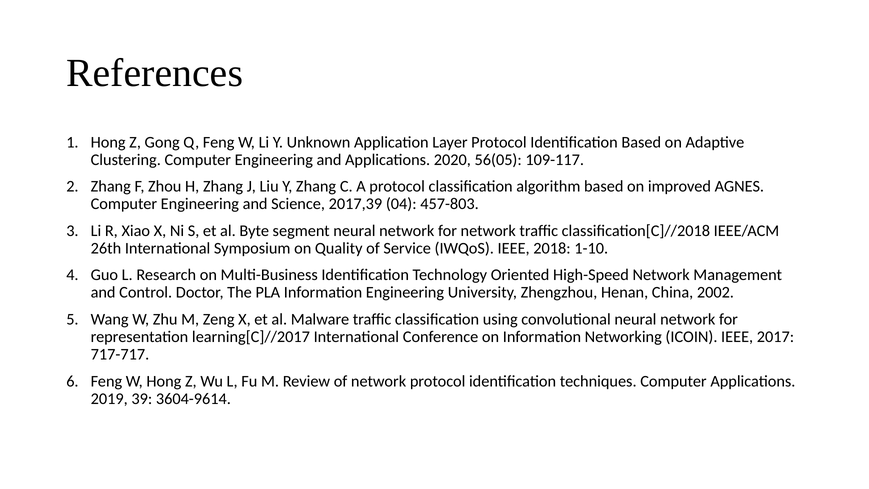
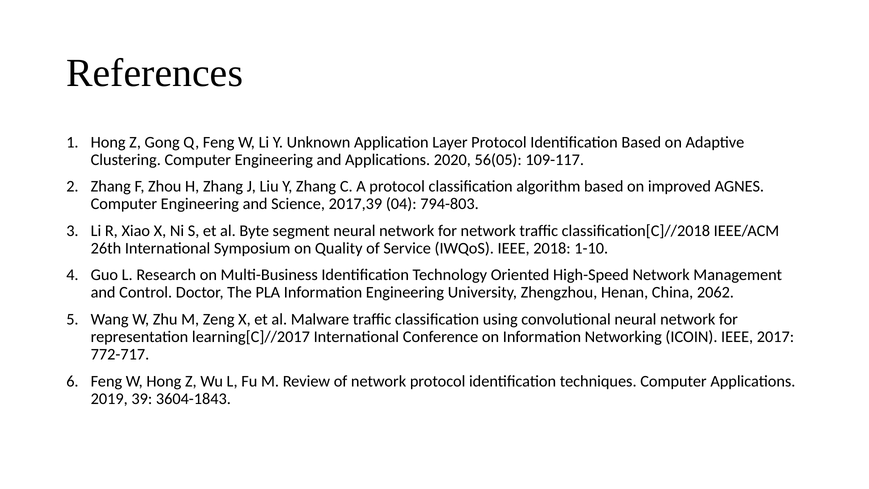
457-803: 457-803 -> 794-803
2002: 2002 -> 2062
717-717: 717-717 -> 772-717
3604-9614: 3604-9614 -> 3604-1843
